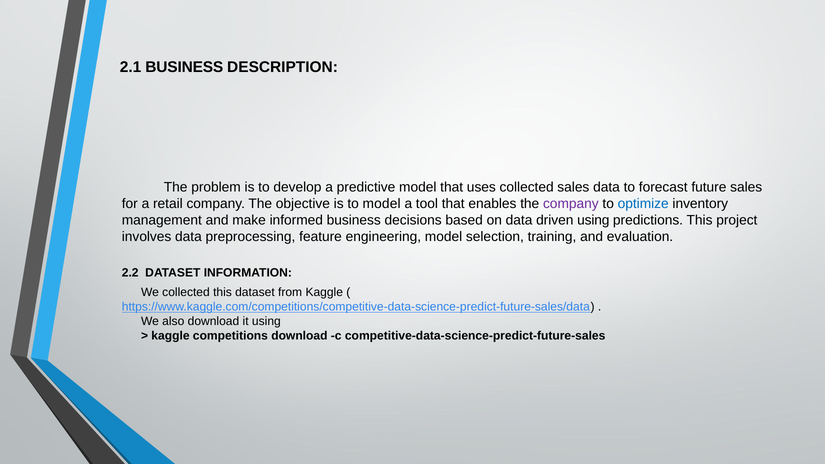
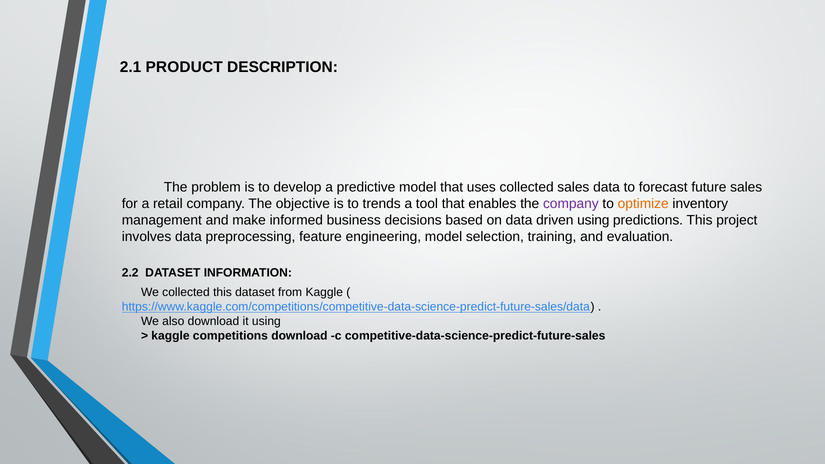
2.1 BUSINESS: BUSINESS -> PRODUCT
to model: model -> trends
optimize colour: blue -> orange
